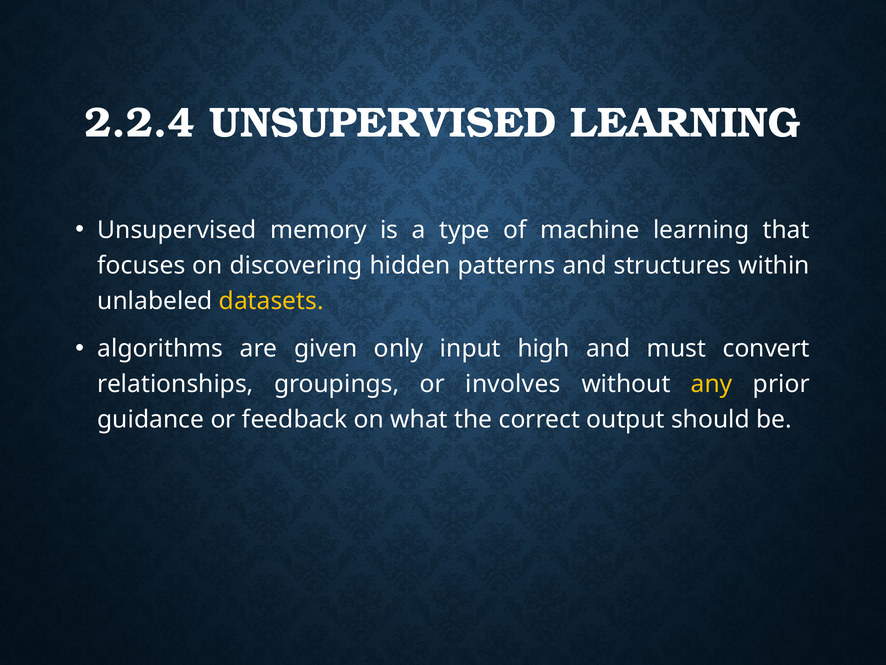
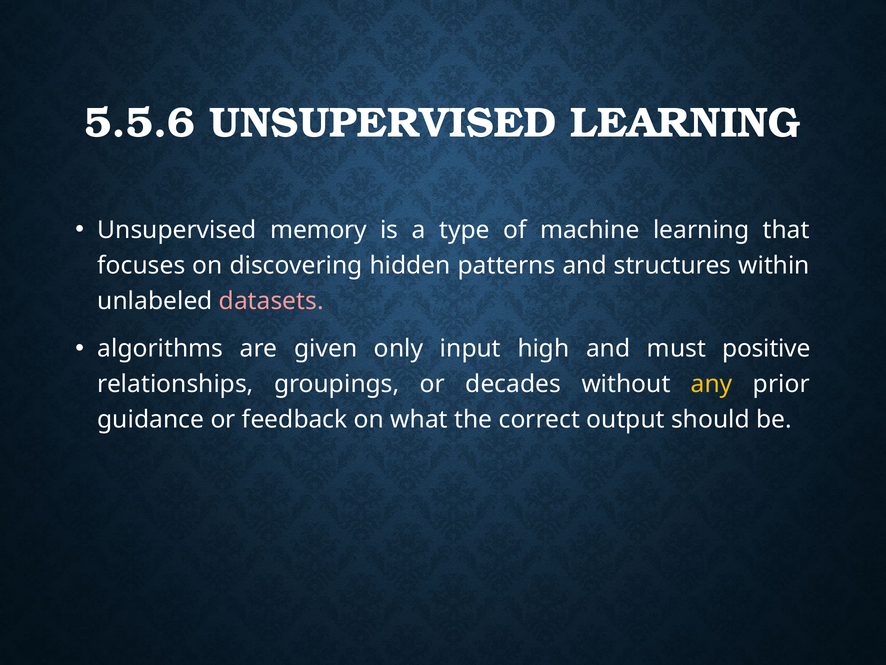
2.2.4: 2.2.4 -> 5.5.6
datasets colour: yellow -> pink
convert: convert -> positive
involves: involves -> decades
